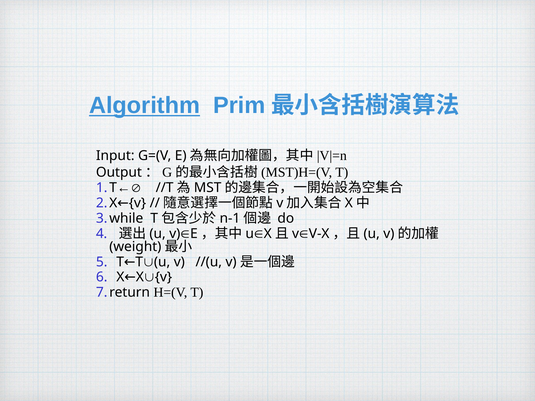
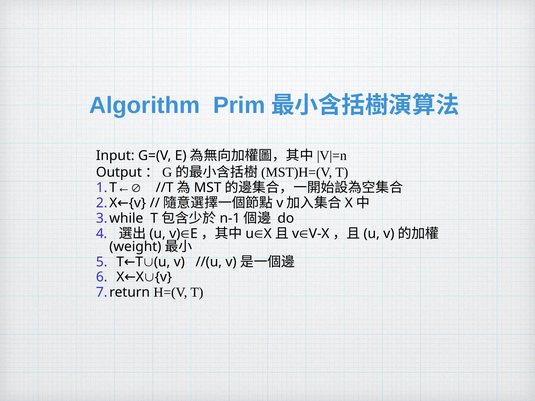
Algorithm underline: present -> none
